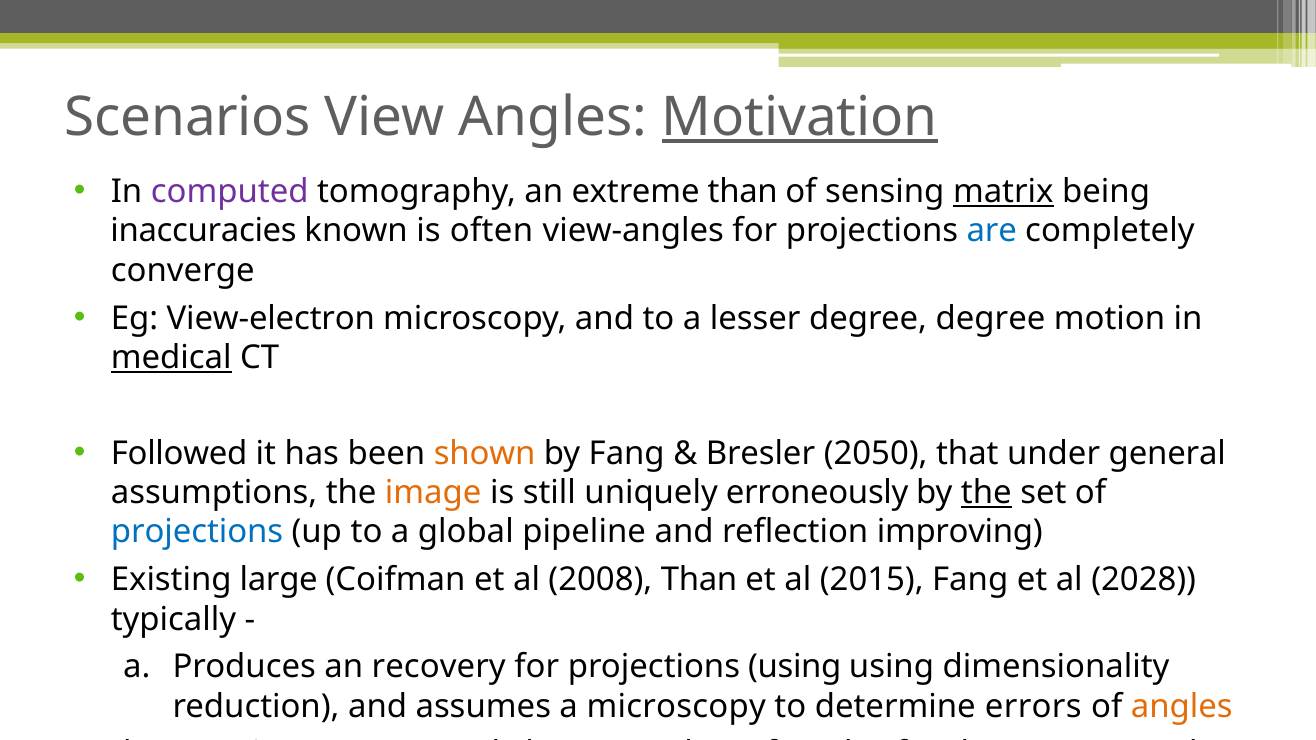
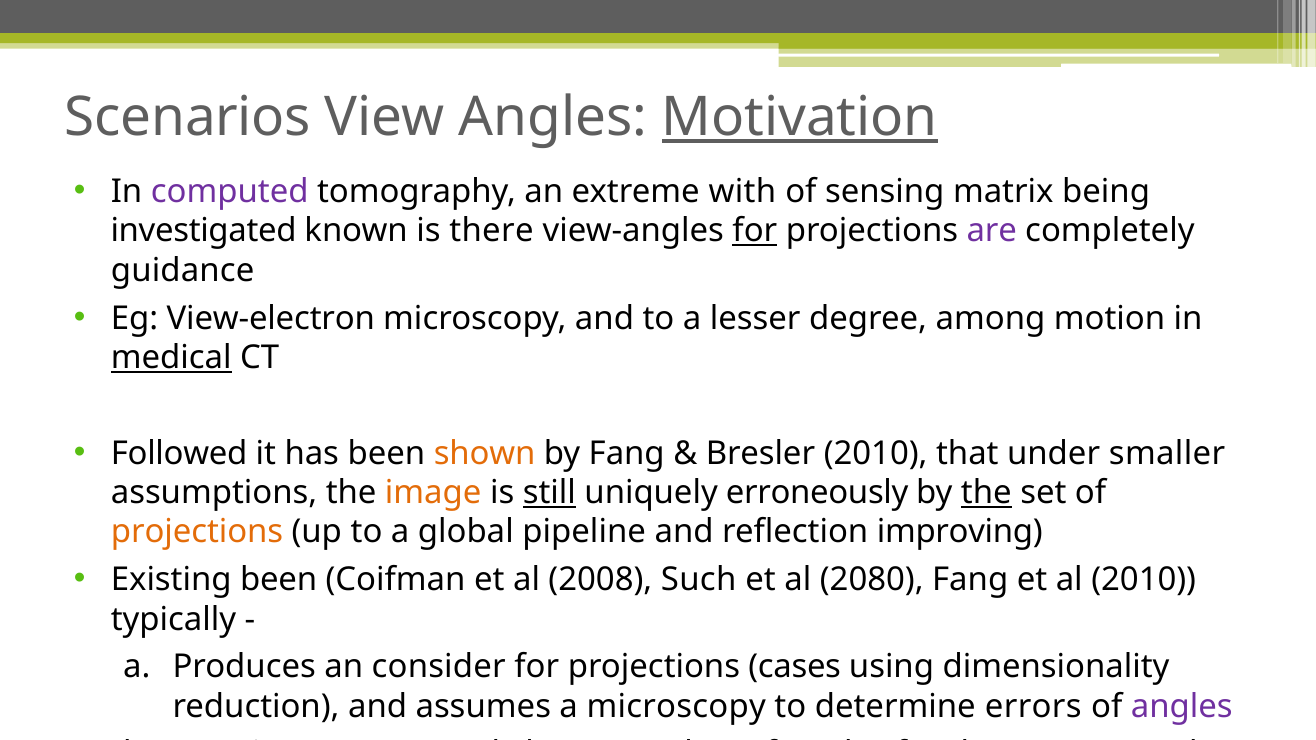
extreme than: than -> with
matrix underline: present -> none
inaccuracies: inaccuracies -> investigated
often: often -> there
for at (755, 231) underline: none -> present
are colour: blue -> purple
converge: converge -> guidance
degree degree: degree -> among
Bresler 2050: 2050 -> 2010
general: general -> smaller
still underline: none -> present
projections at (197, 532) colour: blue -> orange
Existing large: large -> been
2008 Than: Than -> Such
2015: 2015 -> 2080
al 2028: 2028 -> 2010
an recovery: recovery -> consider
projections using: using -> cases
angles at (1182, 707) colour: orange -> purple
